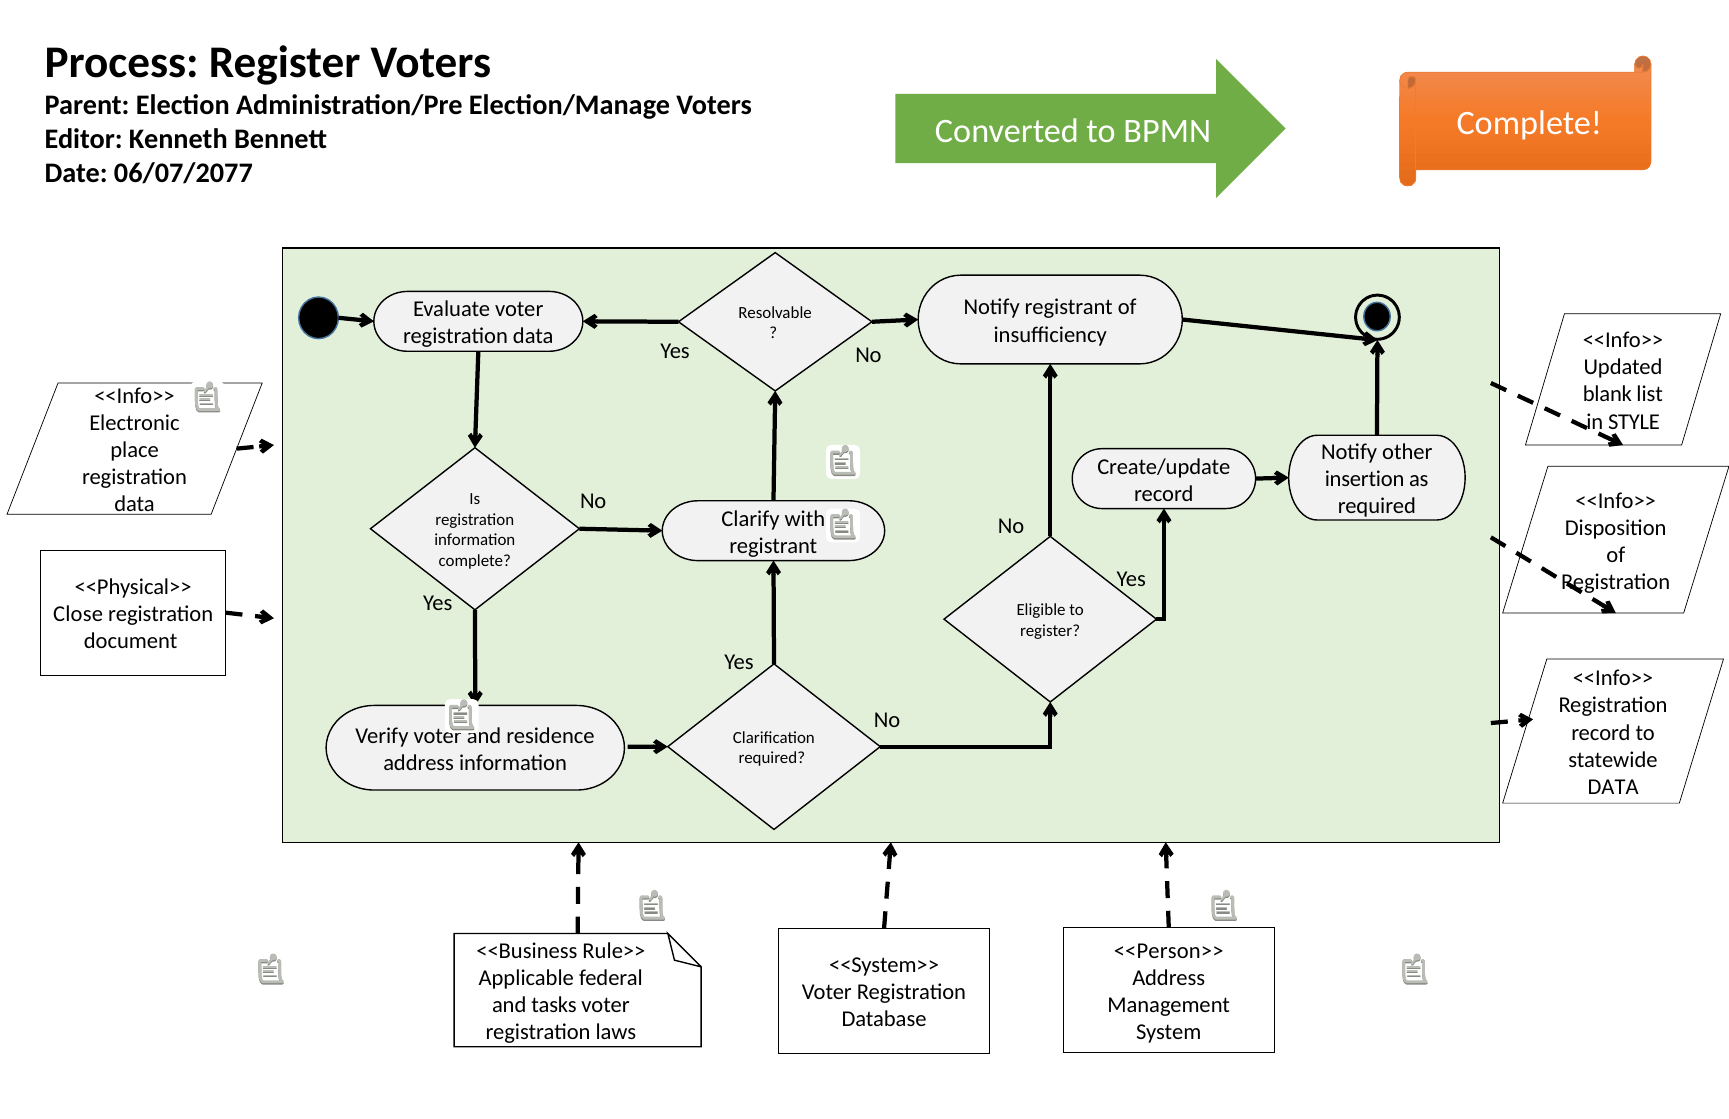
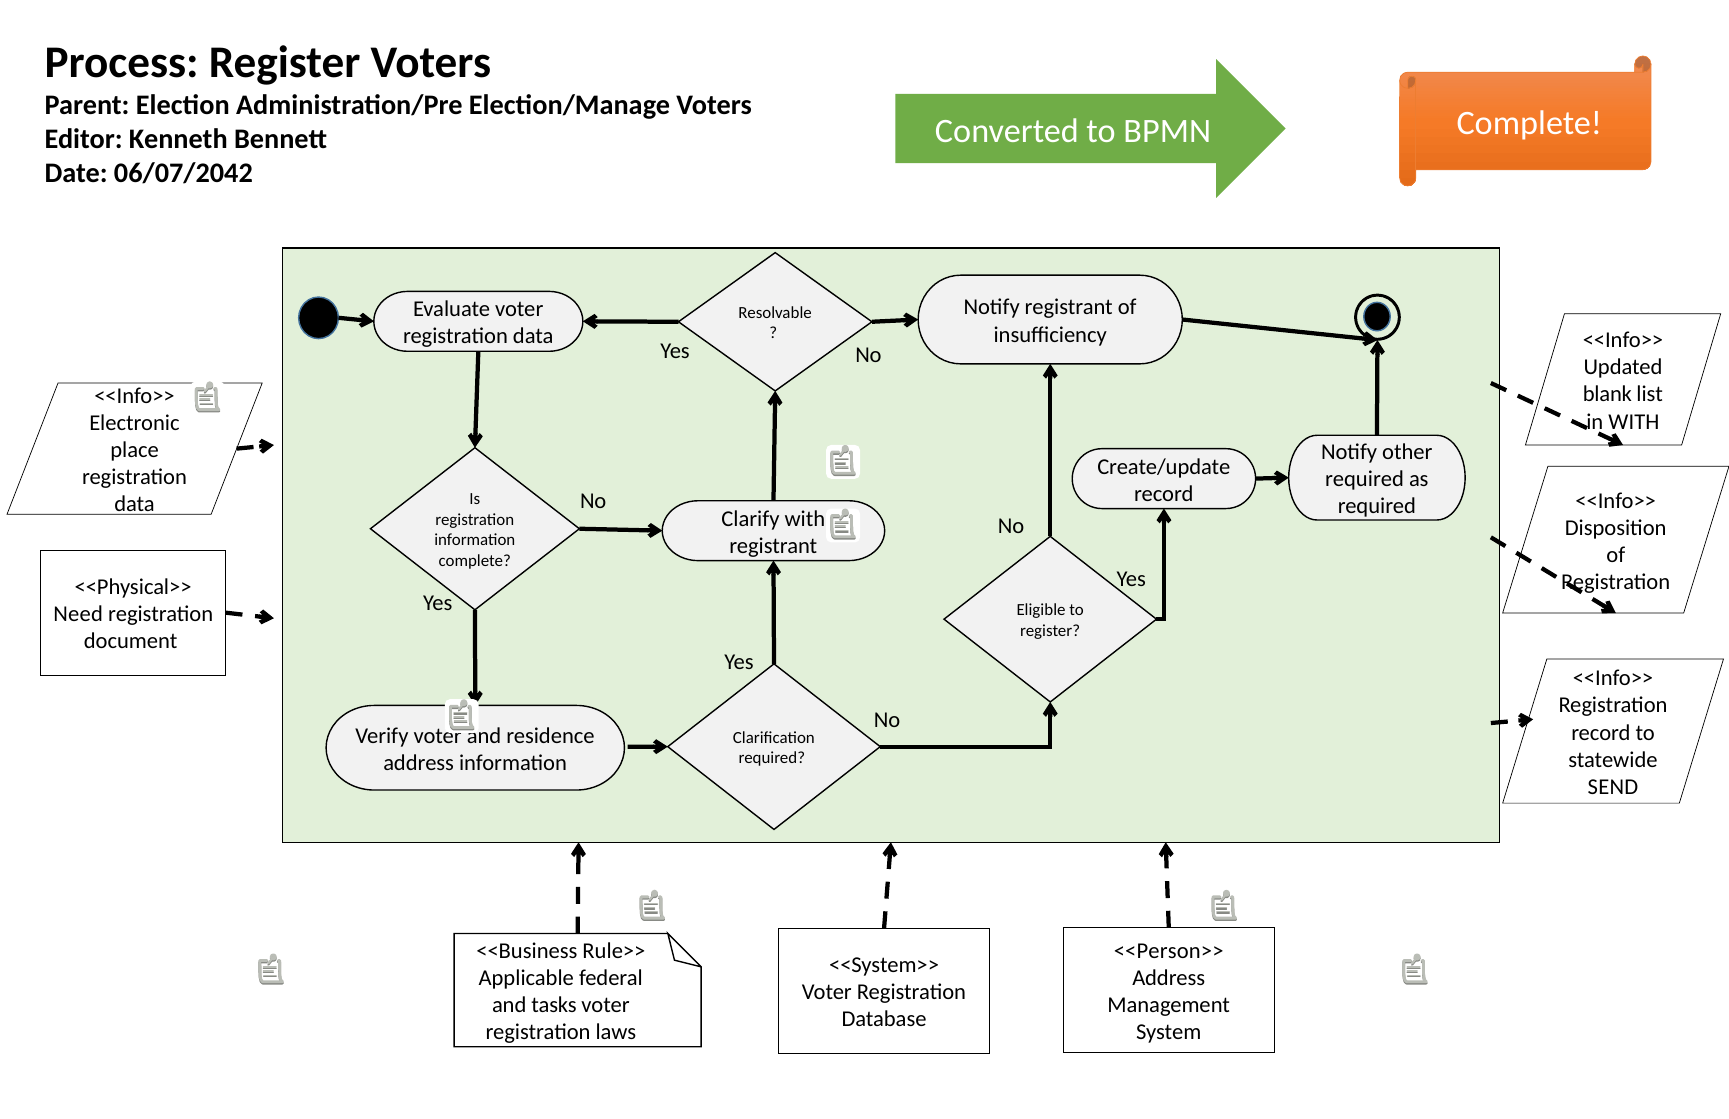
06/07/2077: 06/07/2077 -> 06/07/2042
in STYLE: STYLE -> WITH
insertion at (1365, 479): insertion -> required
Close: Close -> Need
DATA at (1613, 787): DATA -> SEND
